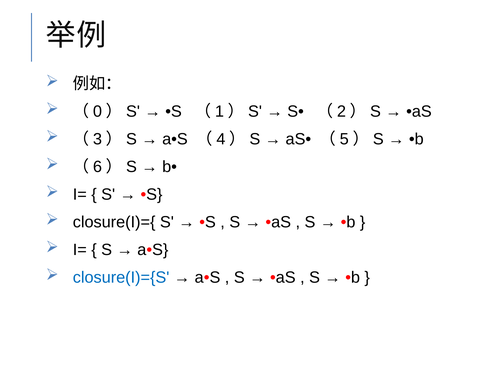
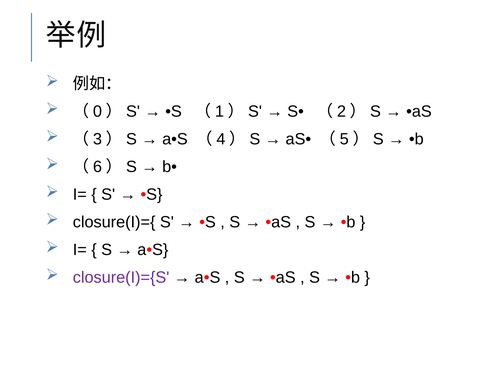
closure(I)={S colour: blue -> purple
